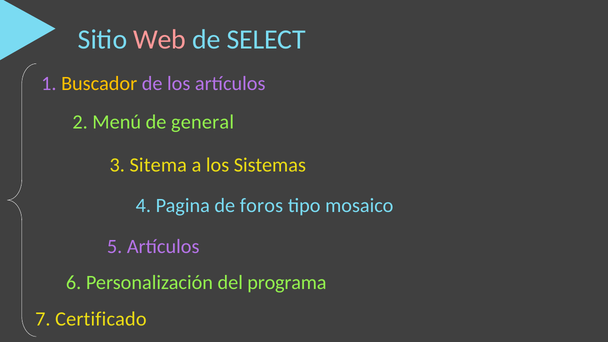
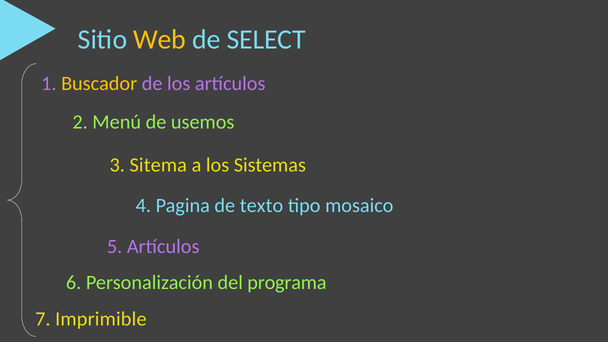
Web colour: pink -> yellow
general: general -> usemos
foros: foros -> texto
Certificado: Certificado -> Imprimible
